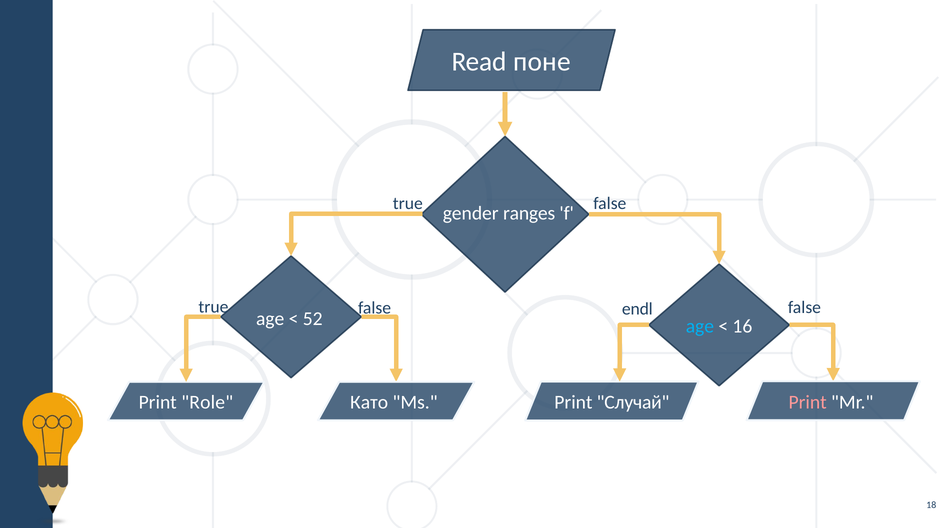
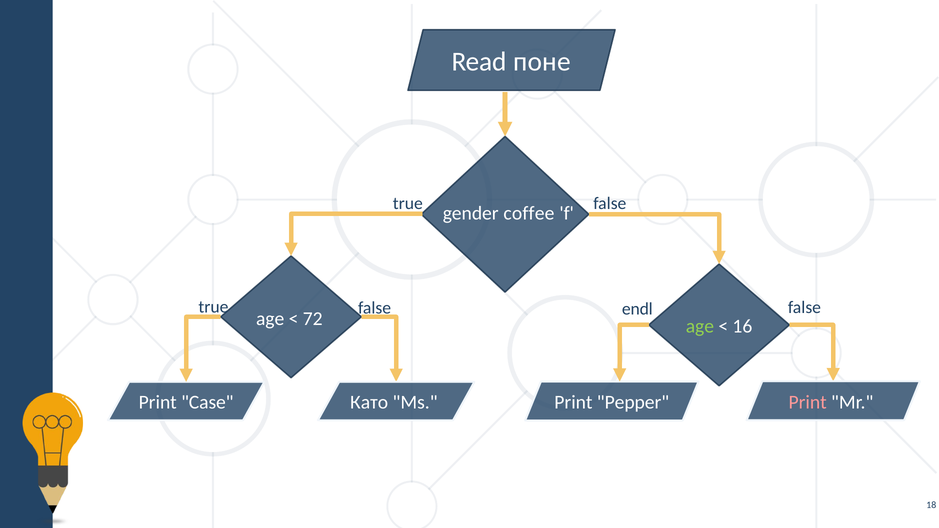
ranges: ranges -> coffee
52: 52 -> 72
age at (700, 327) colour: light blue -> light green
Role: Role -> Case
Случай: Случай -> Pepper
